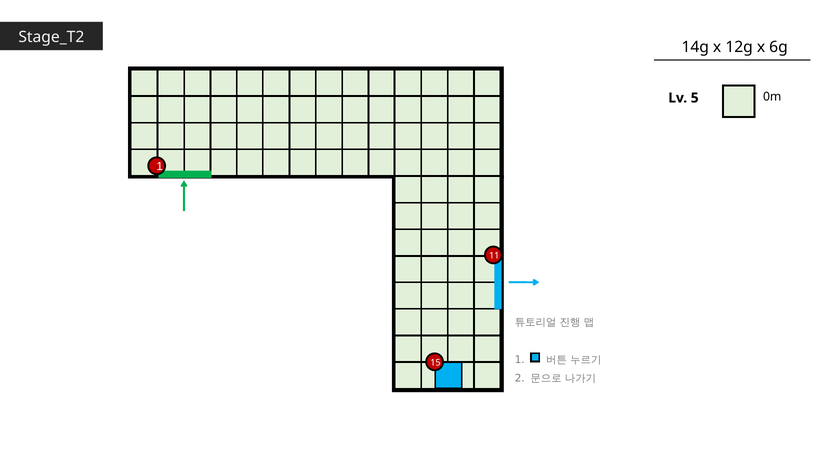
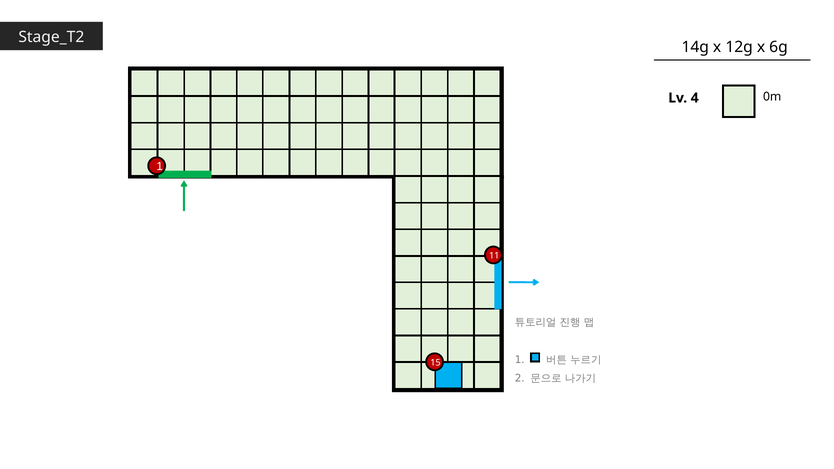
5: 5 -> 4
